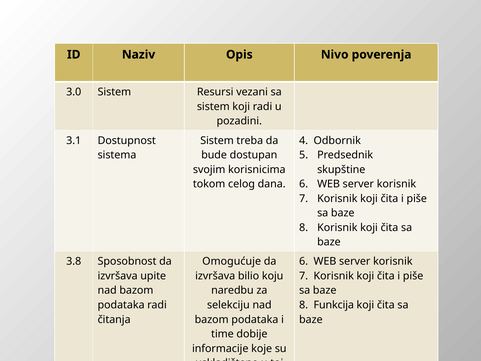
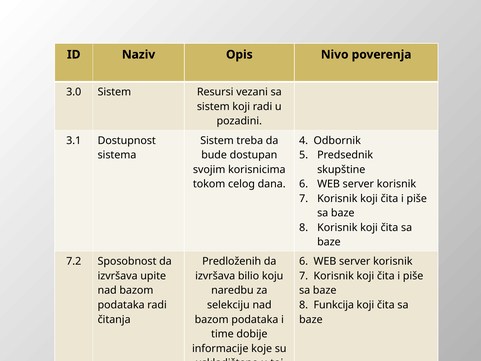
3.8: 3.8 -> 7.2
Omogućuje: Omogućuje -> Predloženih
